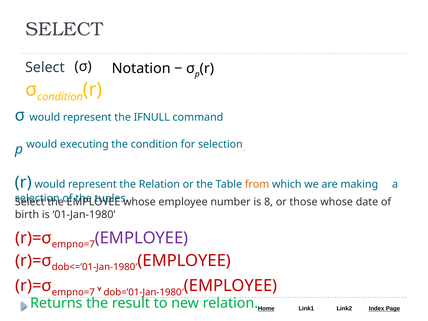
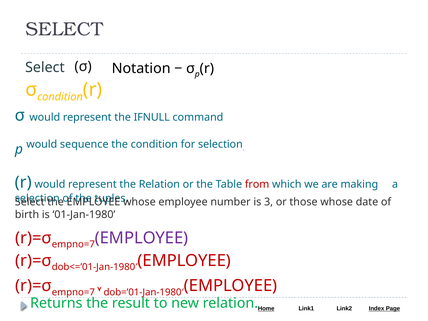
executing: executing -> sequence
from colour: orange -> red
8: 8 -> 3
